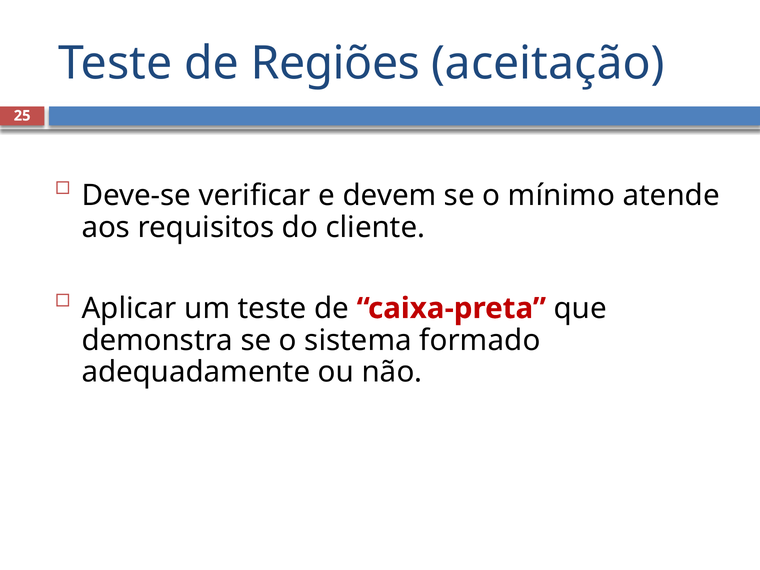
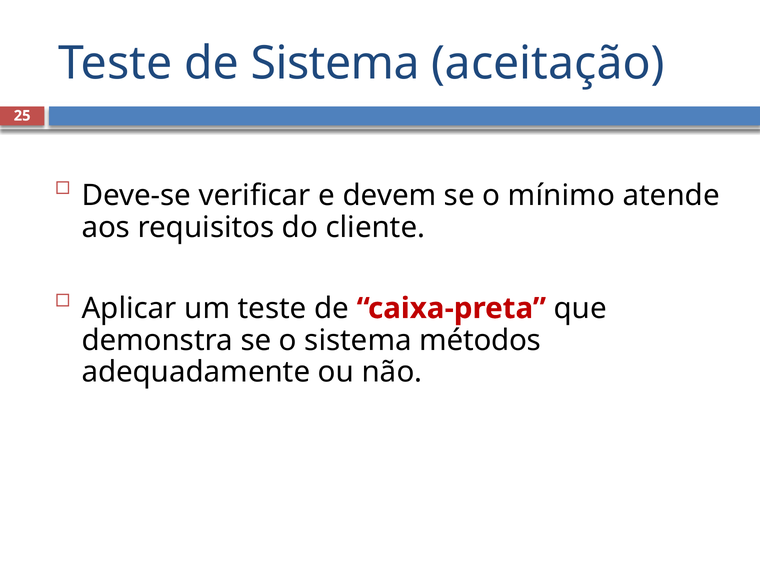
de Regiões: Regiões -> Sistema
formado: formado -> métodos
